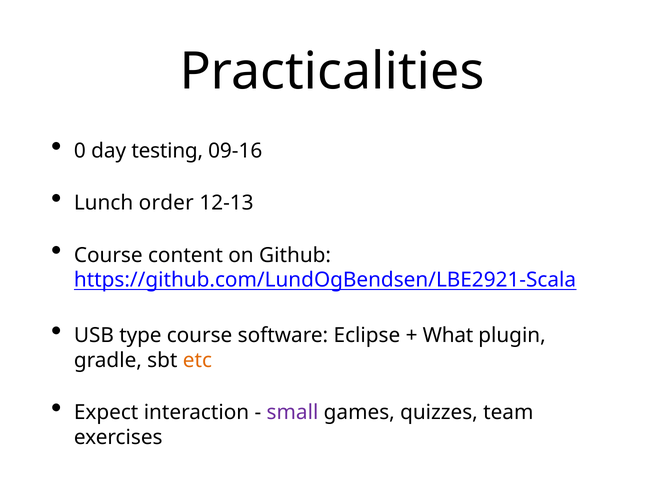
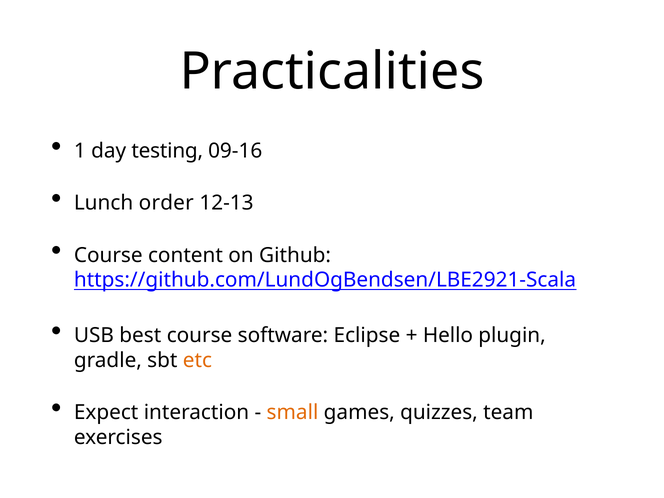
0: 0 -> 1
type: type -> best
What: What -> Hello
small colour: purple -> orange
